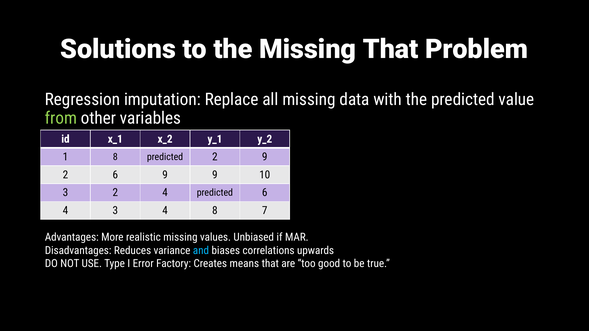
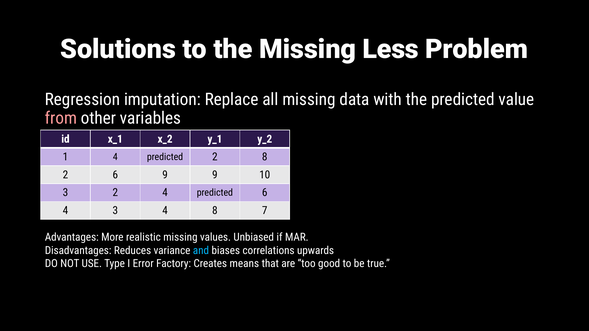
Missing That: That -> Less
from colour: light green -> pink
1 8: 8 -> 4
2 9: 9 -> 8
